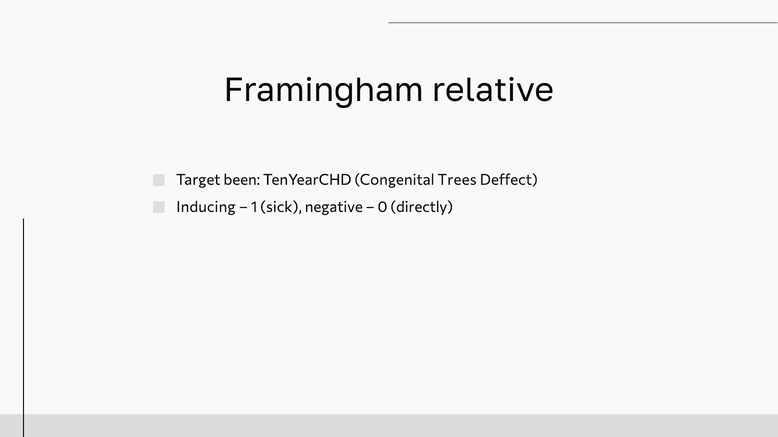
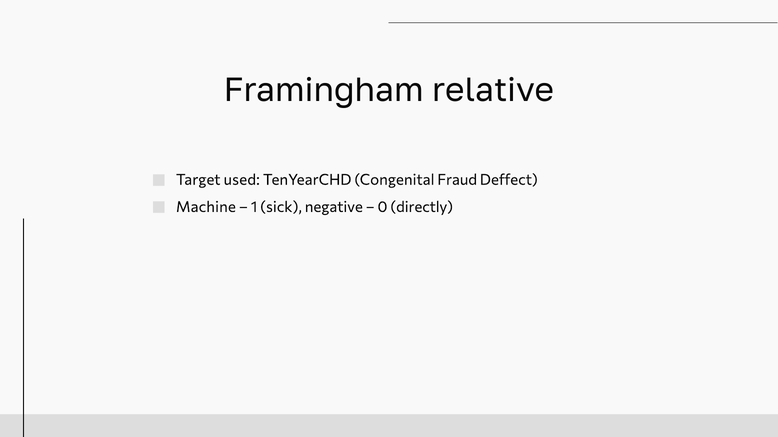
been: been -> used
Trees: Trees -> Fraud
Inducing: Inducing -> Machine
